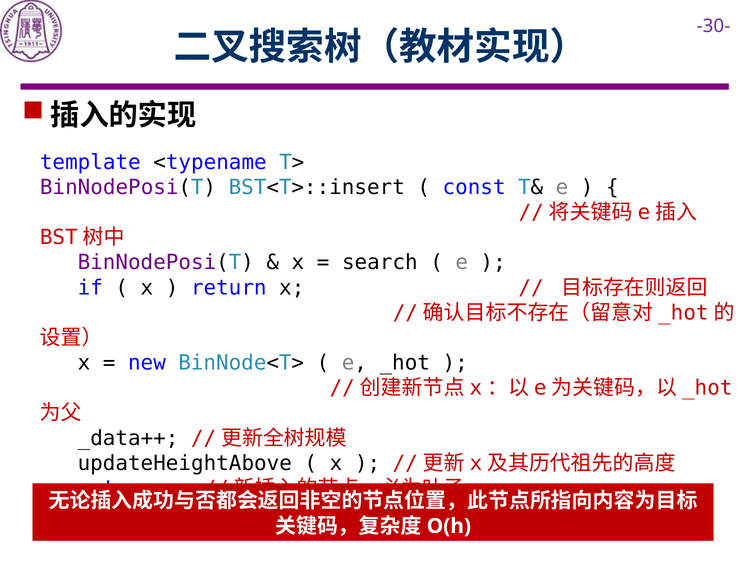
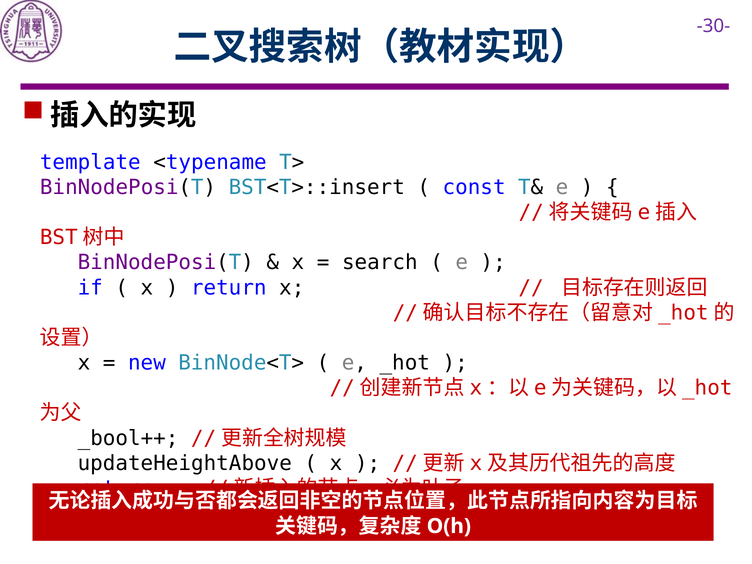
_data++: _data++ -> _bool++
